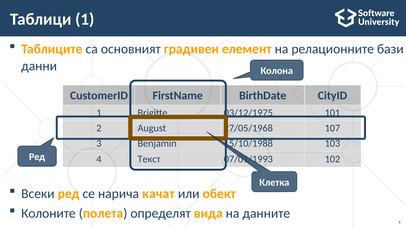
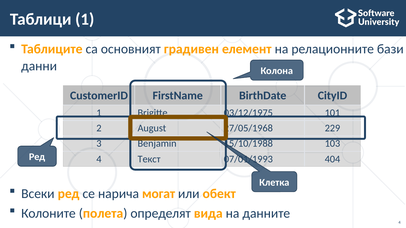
107: 107 -> 229
102: 102 -> 404
качат: качат -> могат
